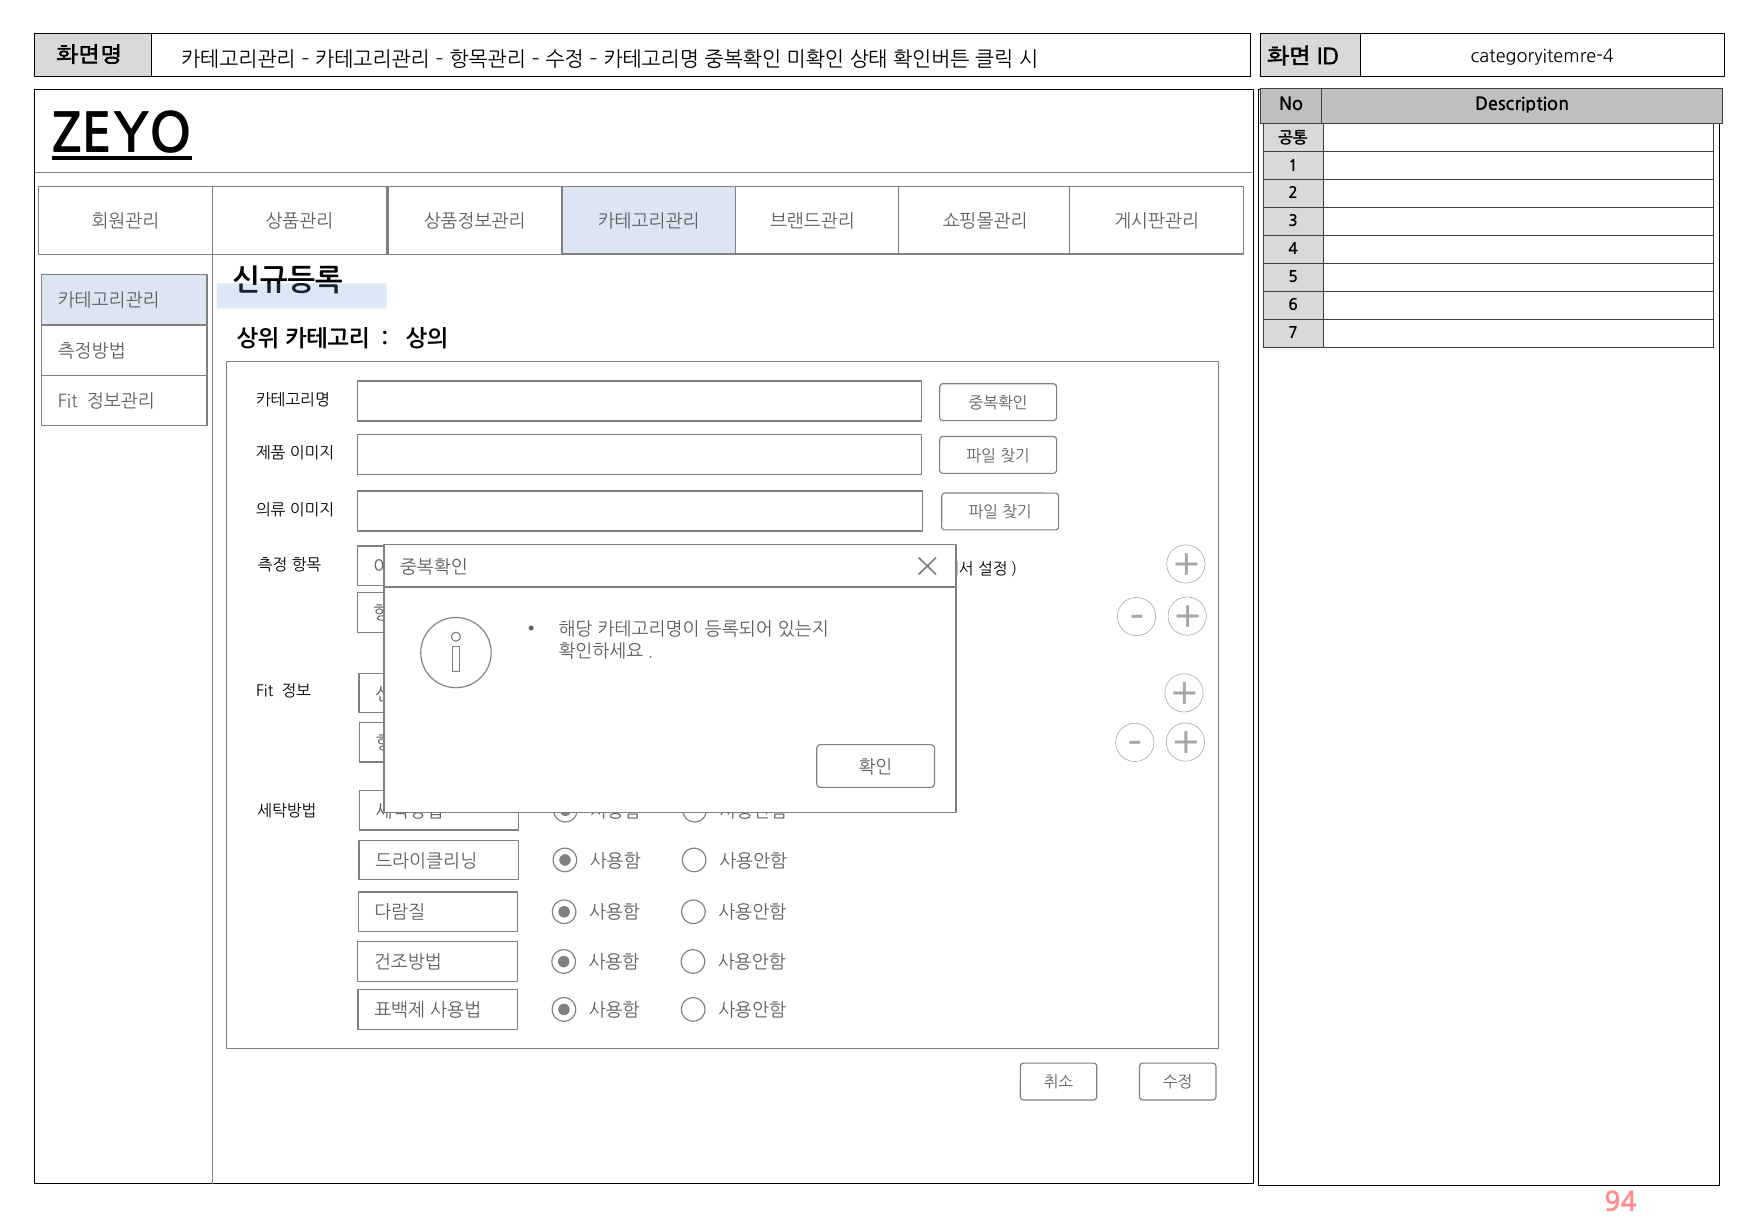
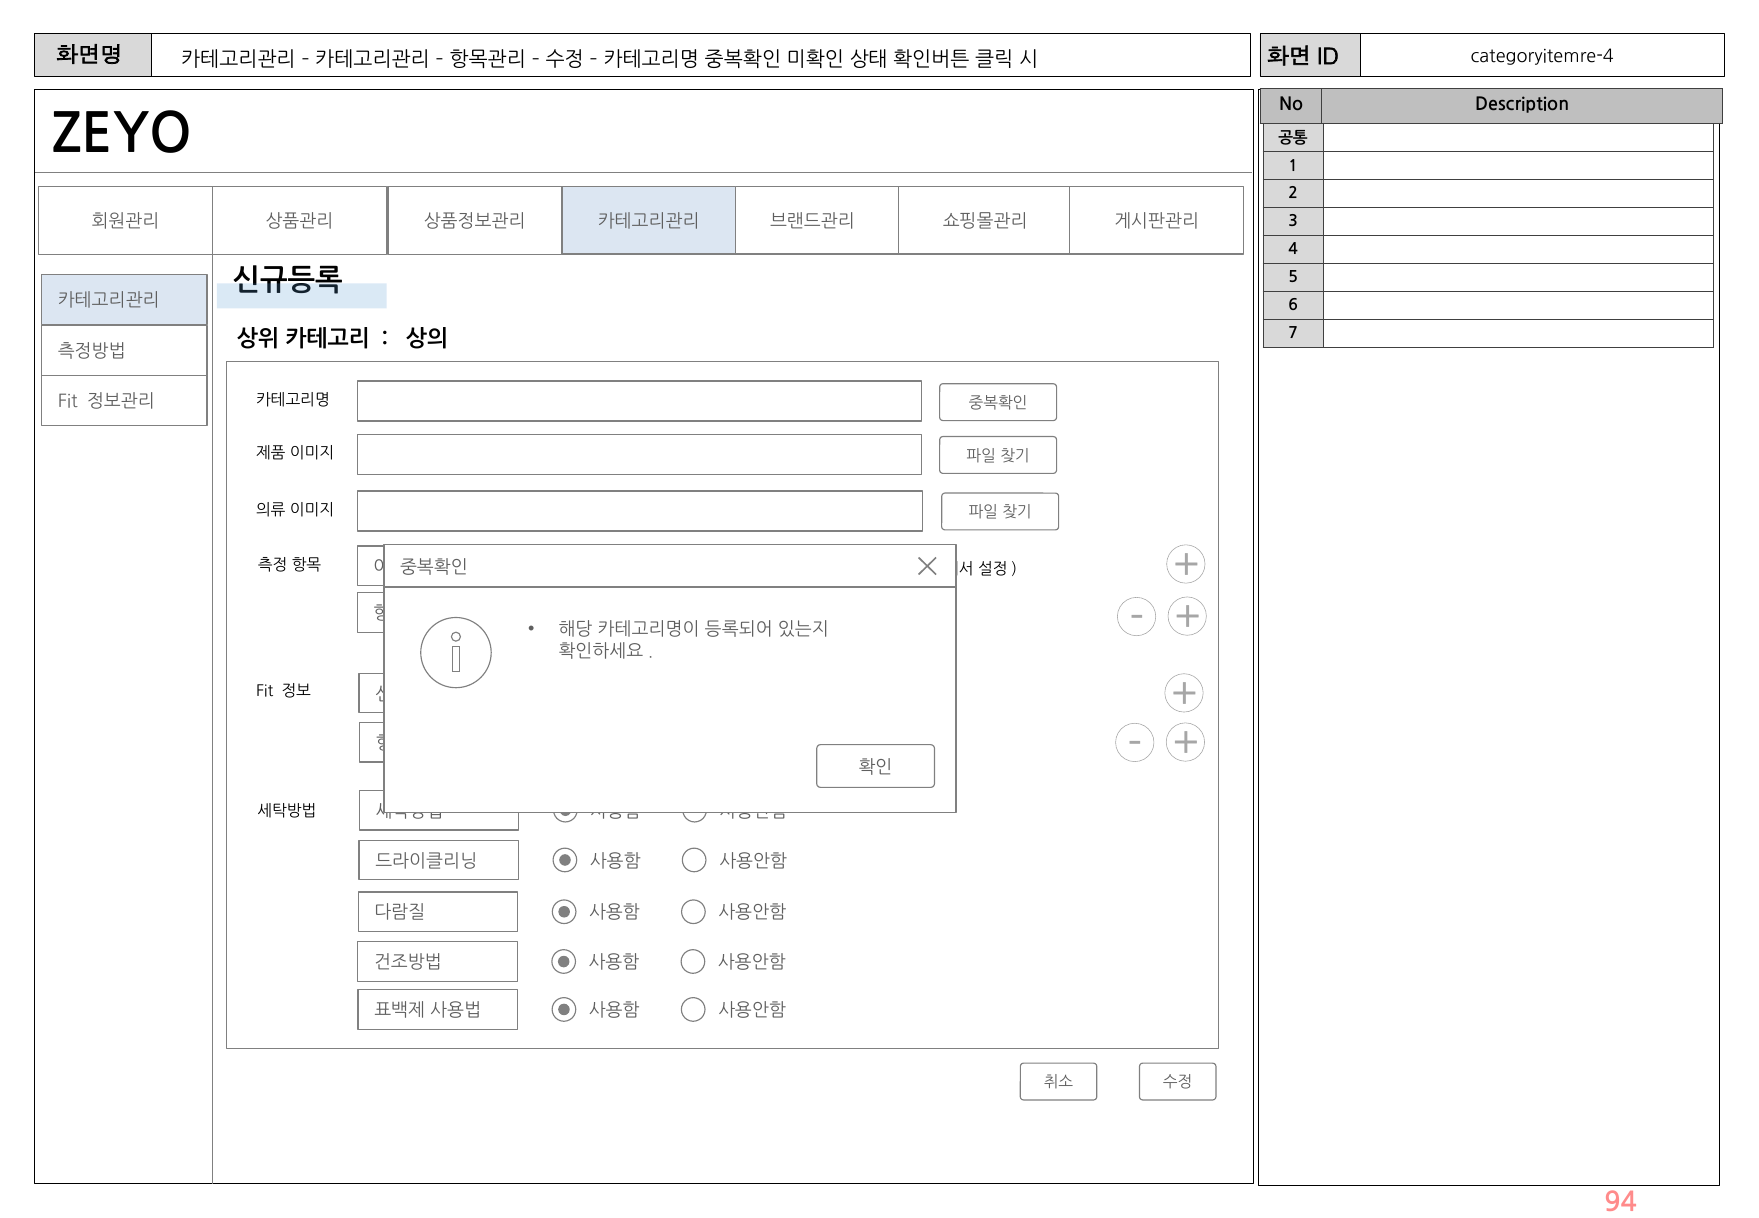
ZEYO underline: present -> none
